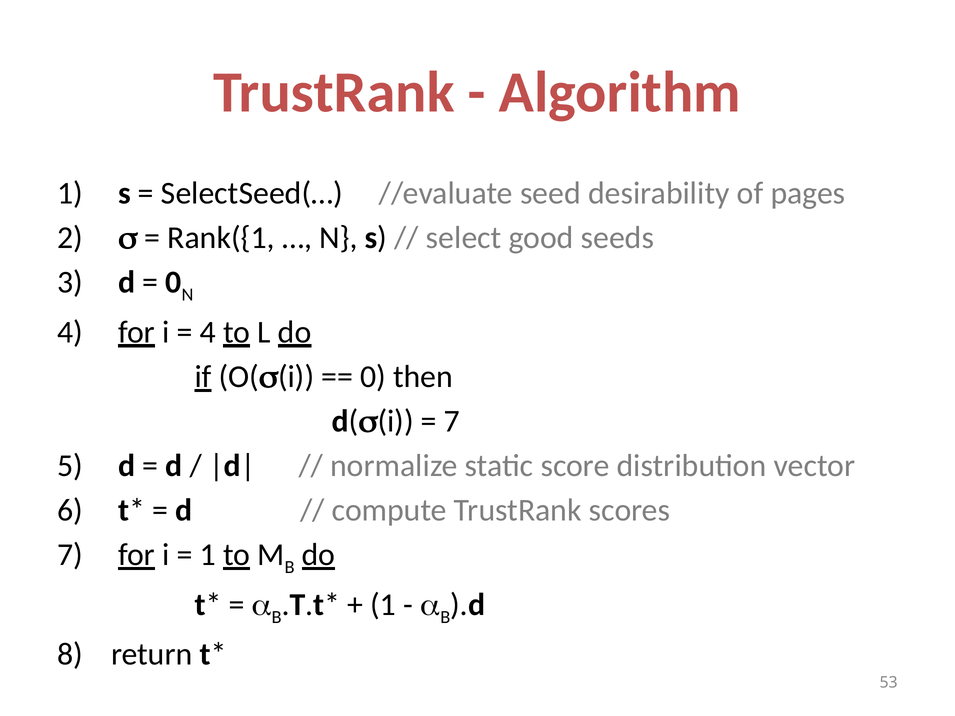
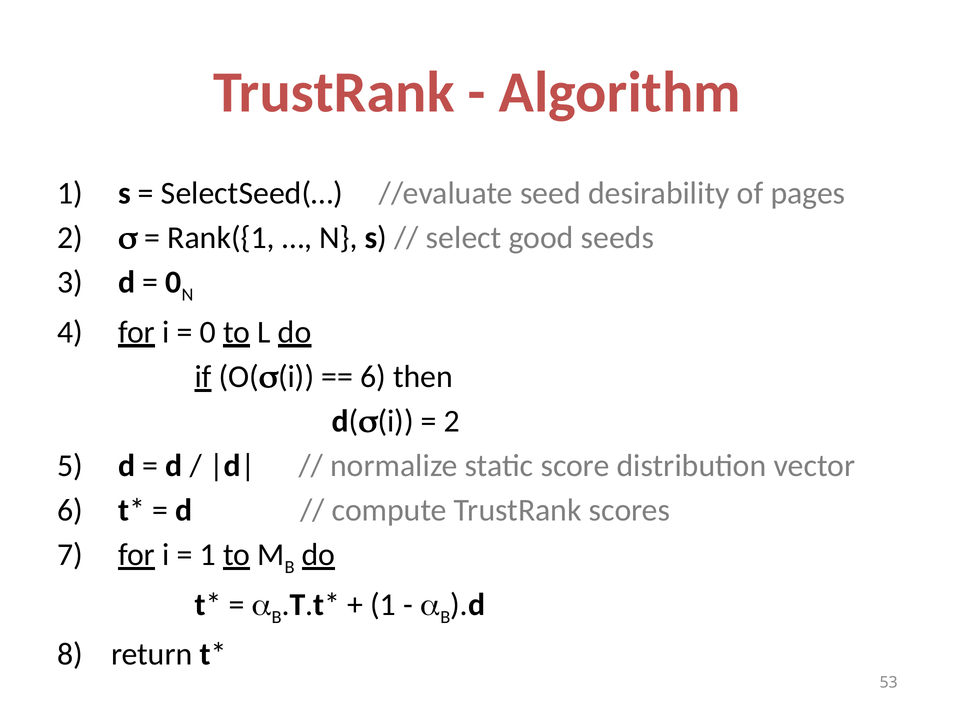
4 at (208, 332): 4 -> 0
0 at (373, 377): 0 -> 6
7 at (452, 421): 7 -> 2
